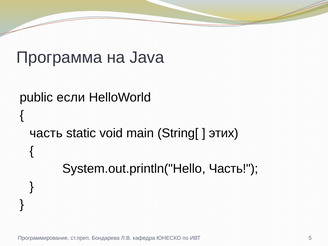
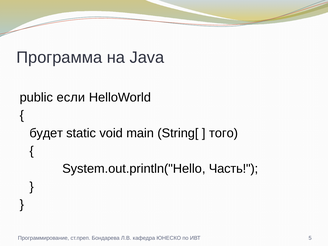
часть at (46, 133): часть -> будет
этих: этих -> того
